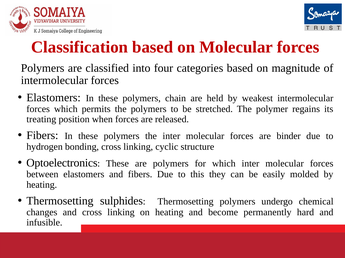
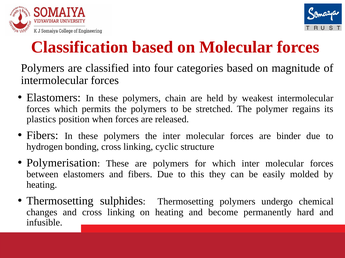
treating: treating -> plastics
Optoelectronics: Optoelectronics -> Polymerisation
